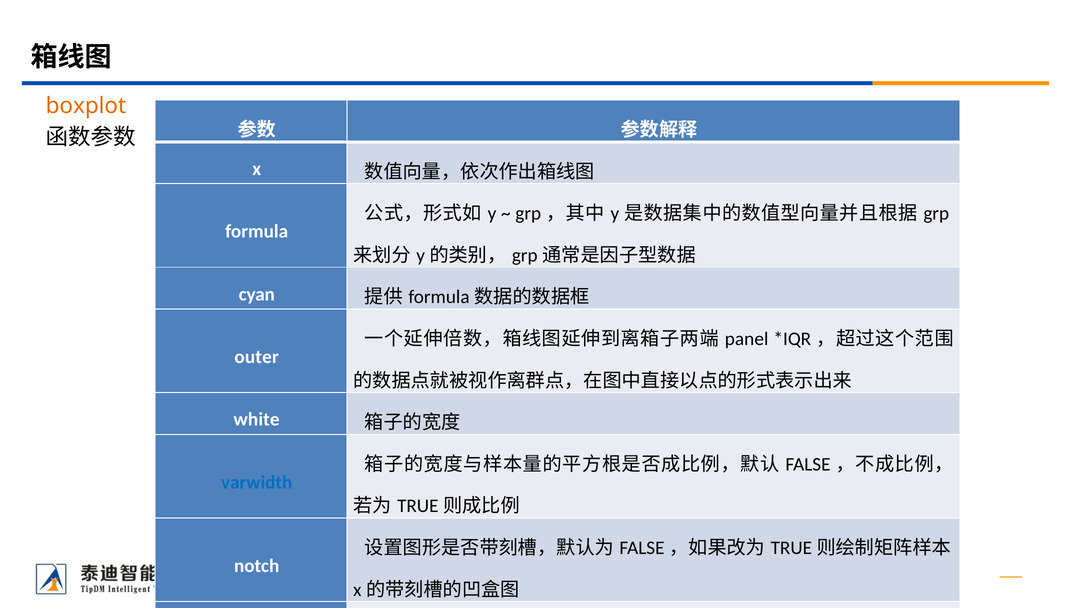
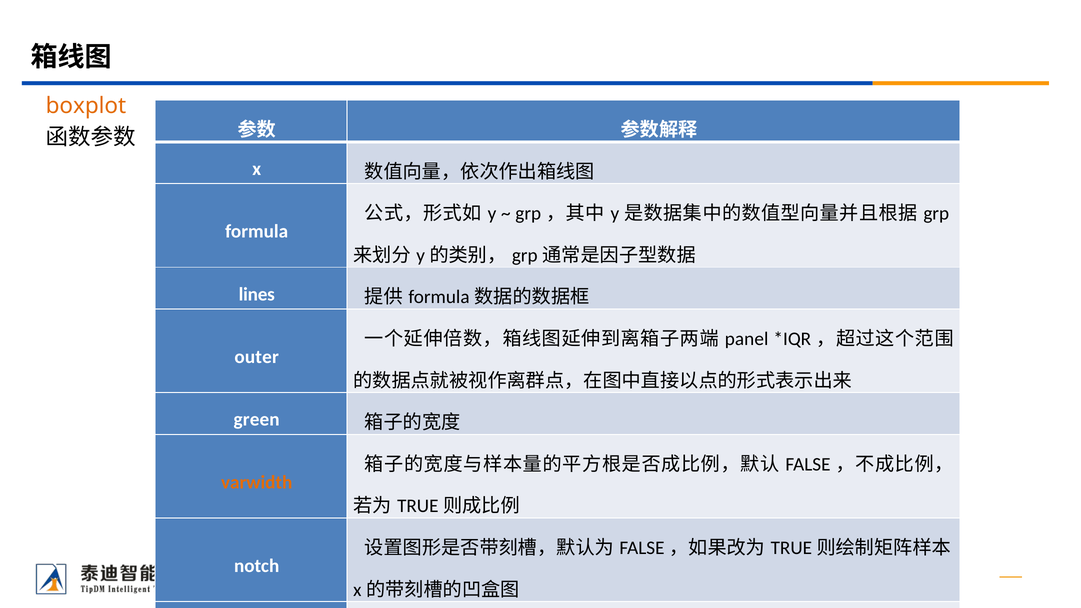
cyan: cyan -> lines
white: white -> green
varwidth colour: blue -> orange
